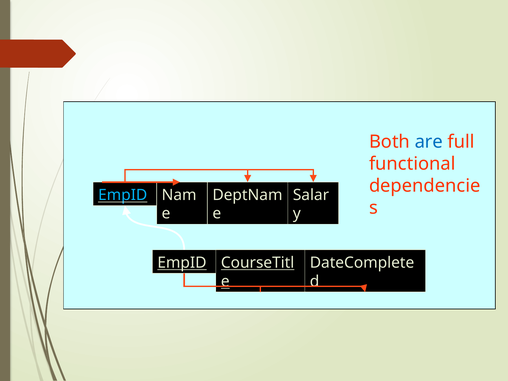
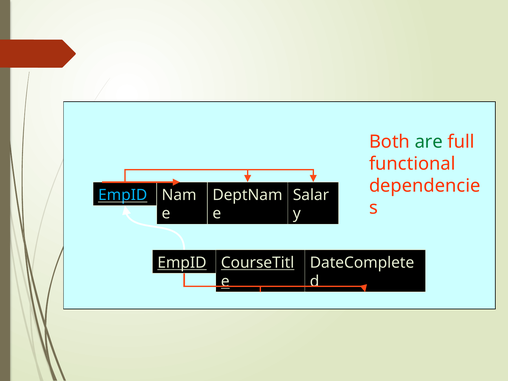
are colour: blue -> green
